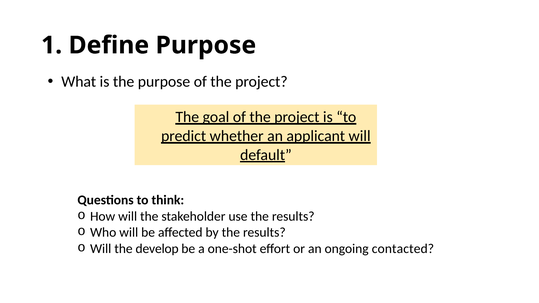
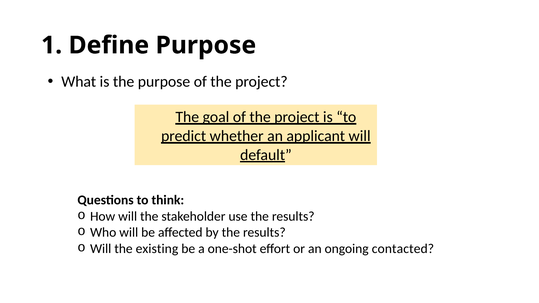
develop: develop -> existing
